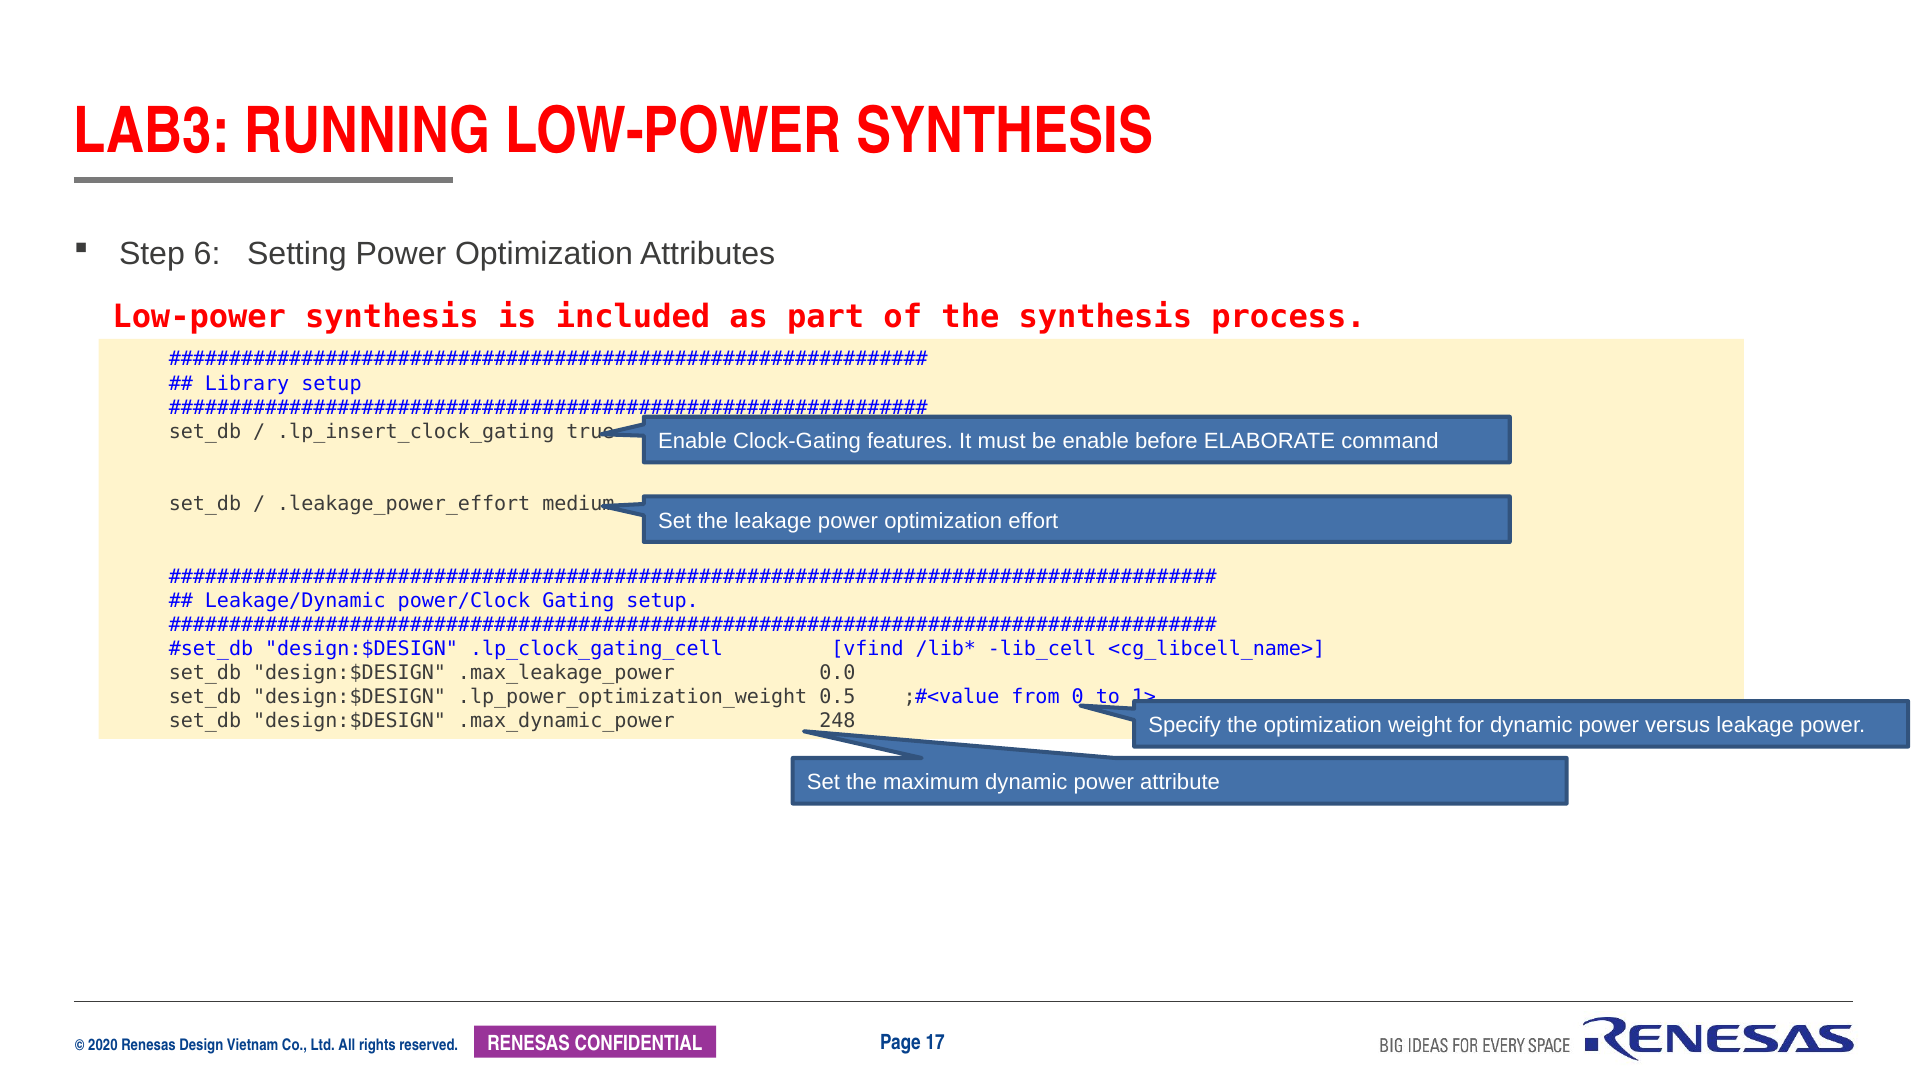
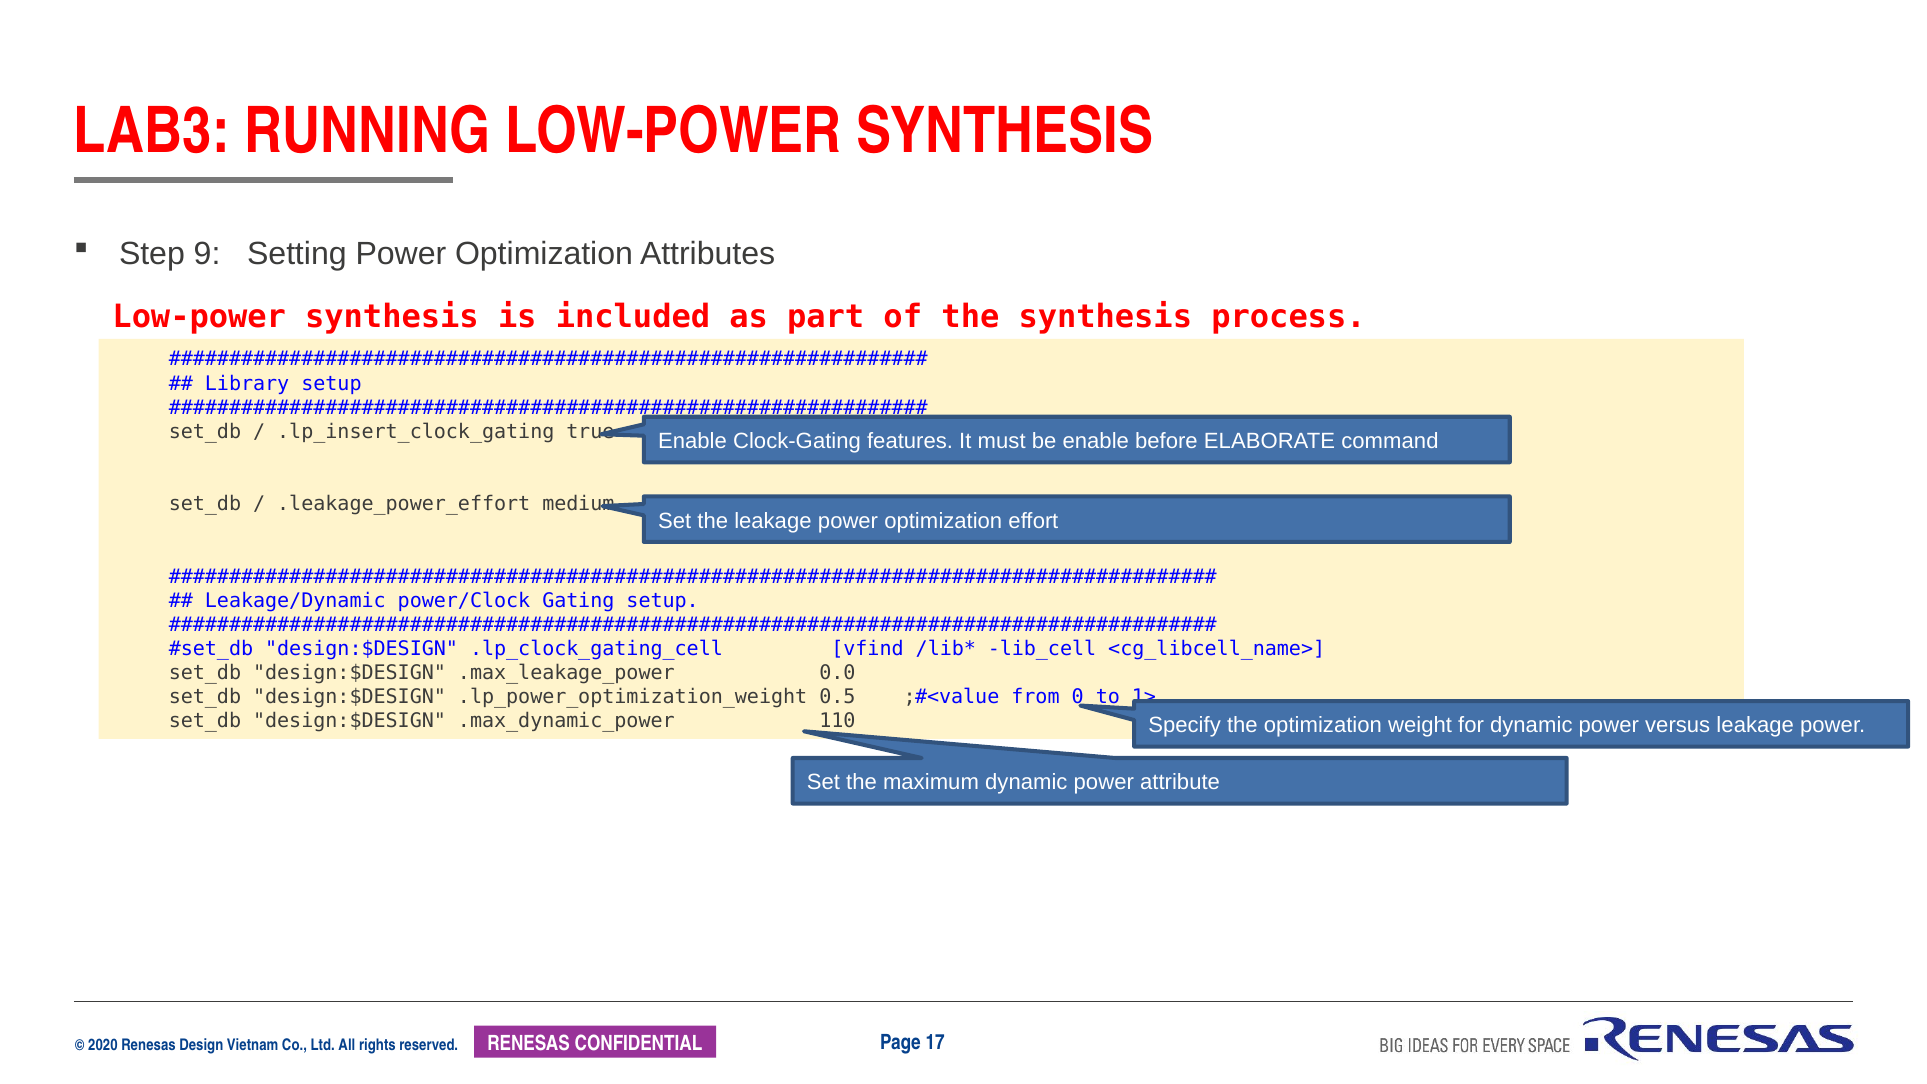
6: 6 -> 9
248: 248 -> 110
